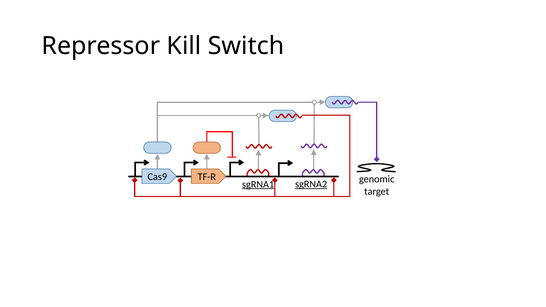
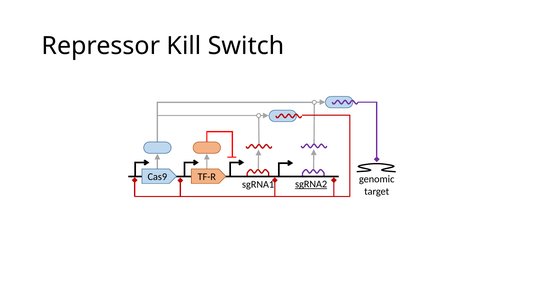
sgRNA1 underline: present -> none
